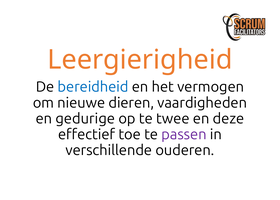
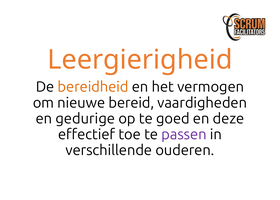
bereidheid colour: blue -> orange
dieren: dieren -> bereid
twee: twee -> goed
